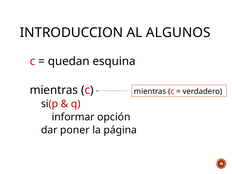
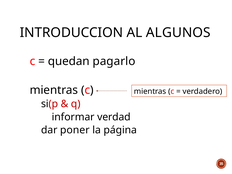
esquina: esquina -> pagarlo
opción: opción -> verdad
